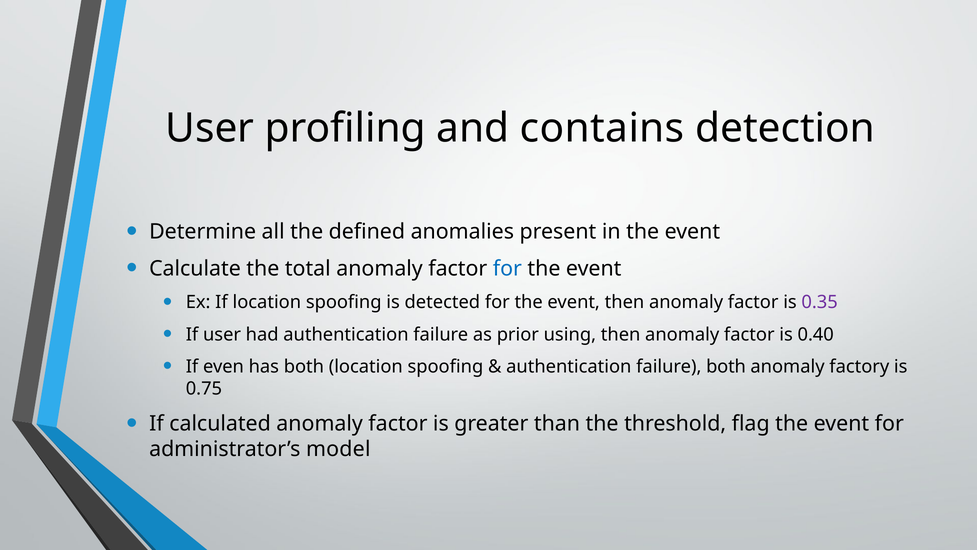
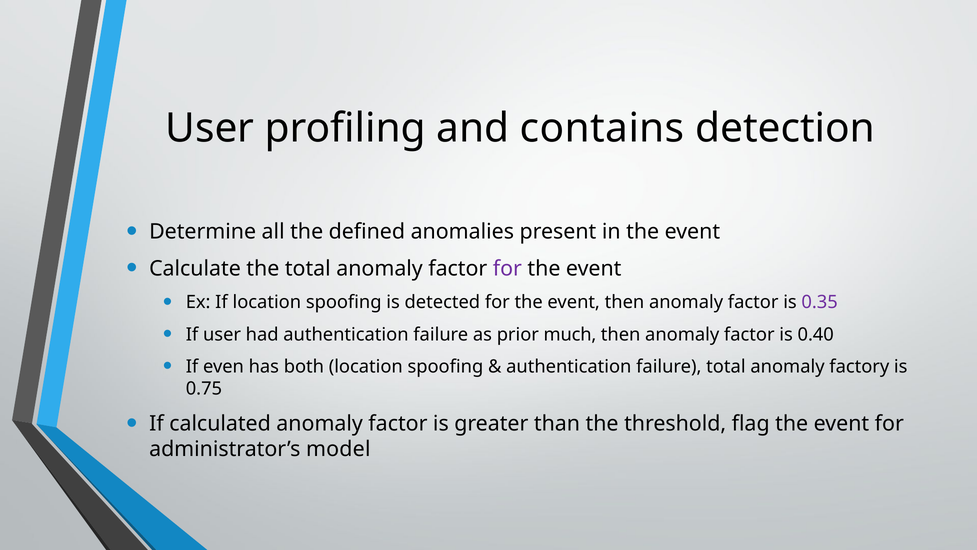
for at (507, 268) colour: blue -> purple
using: using -> much
failure both: both -> total
